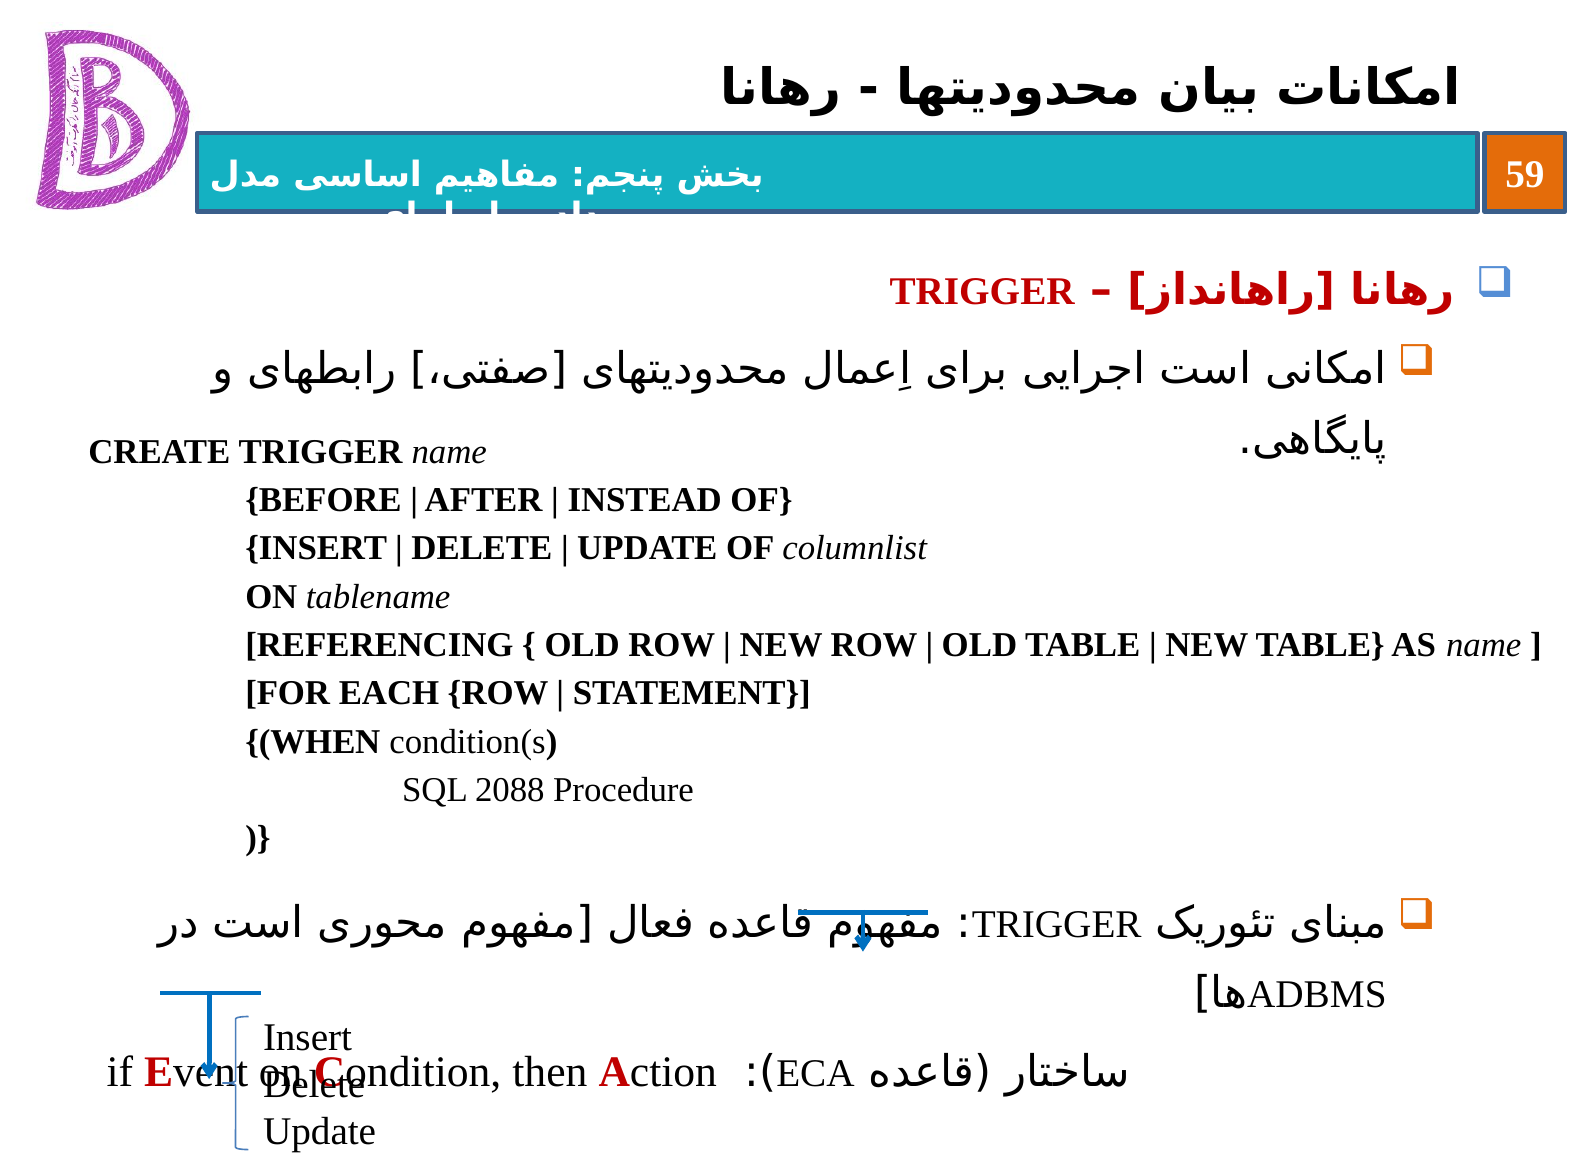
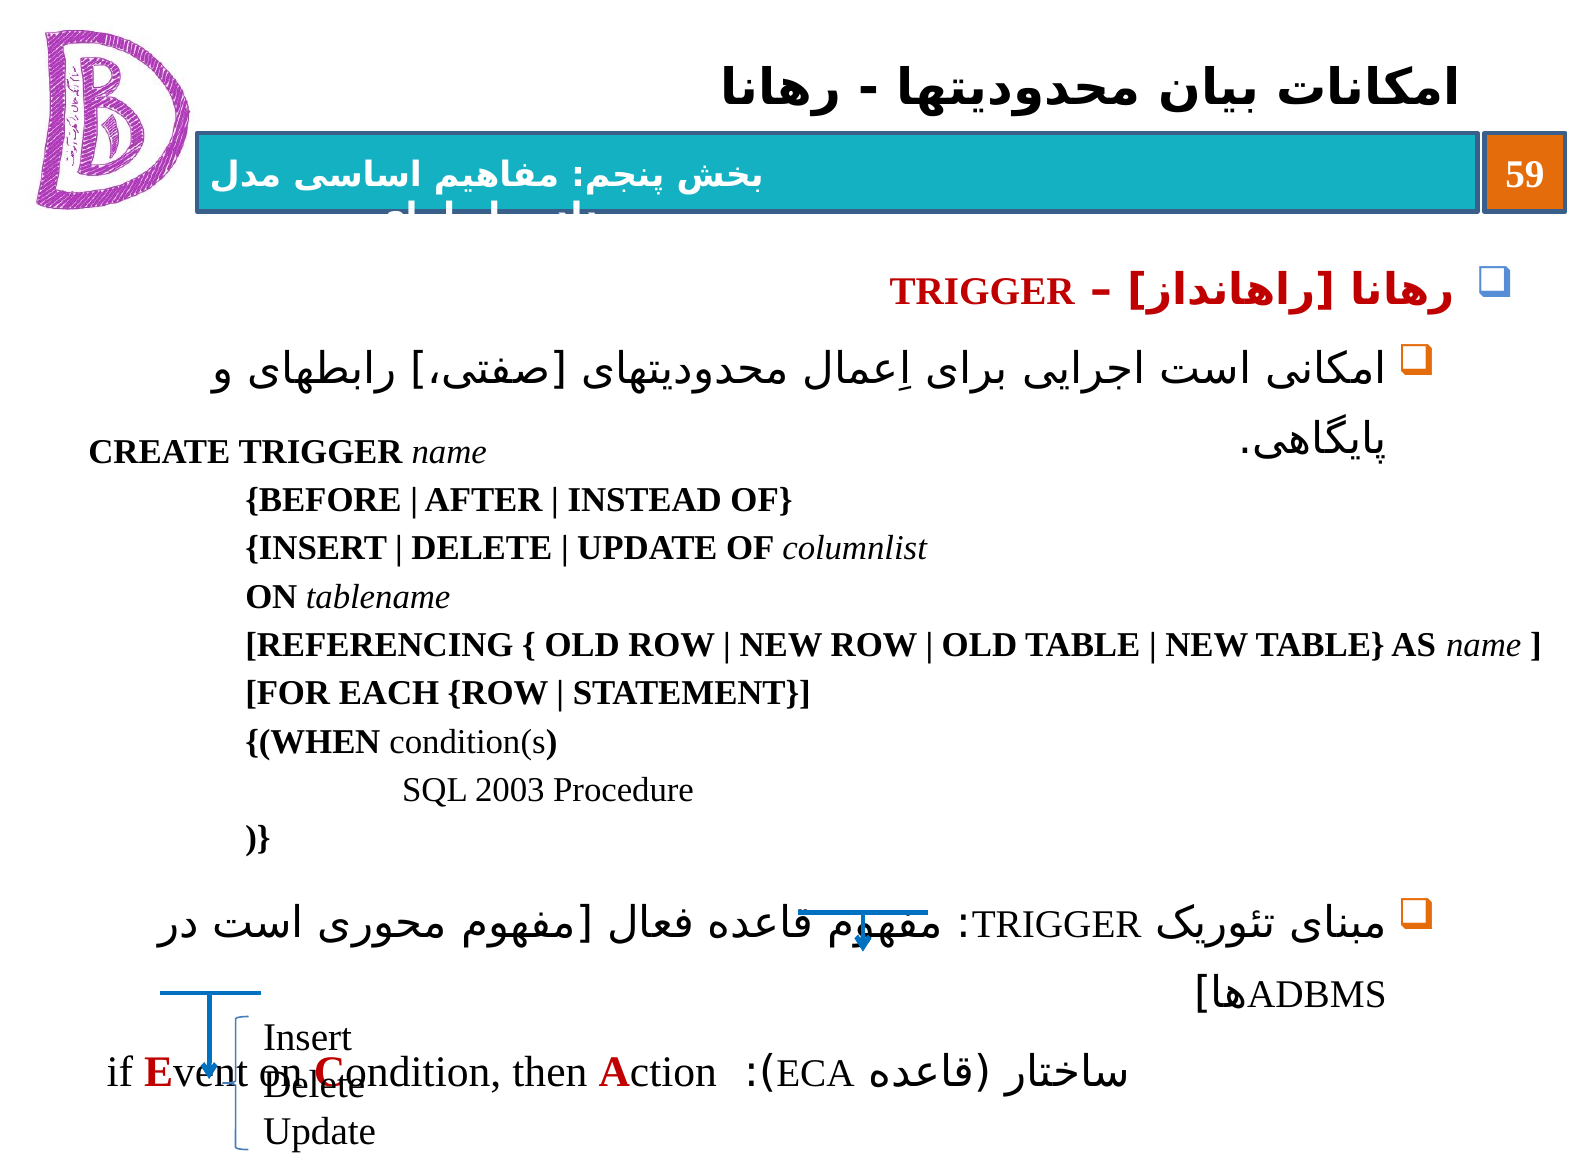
2088: 2088 -> 2003
